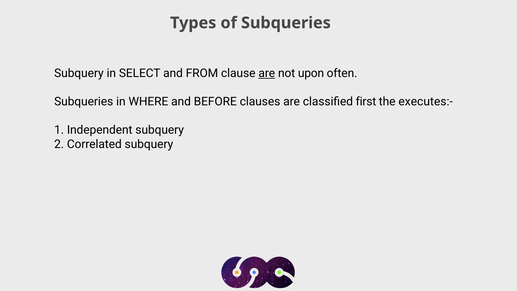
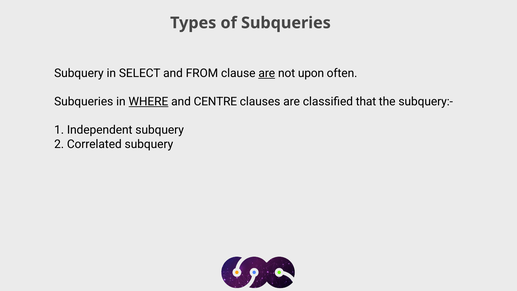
WHERE underline: none -> present
BEFORE: BEFORE -> CENTRE
first: first -> that
executes:-: executes:- -> subquery:-
